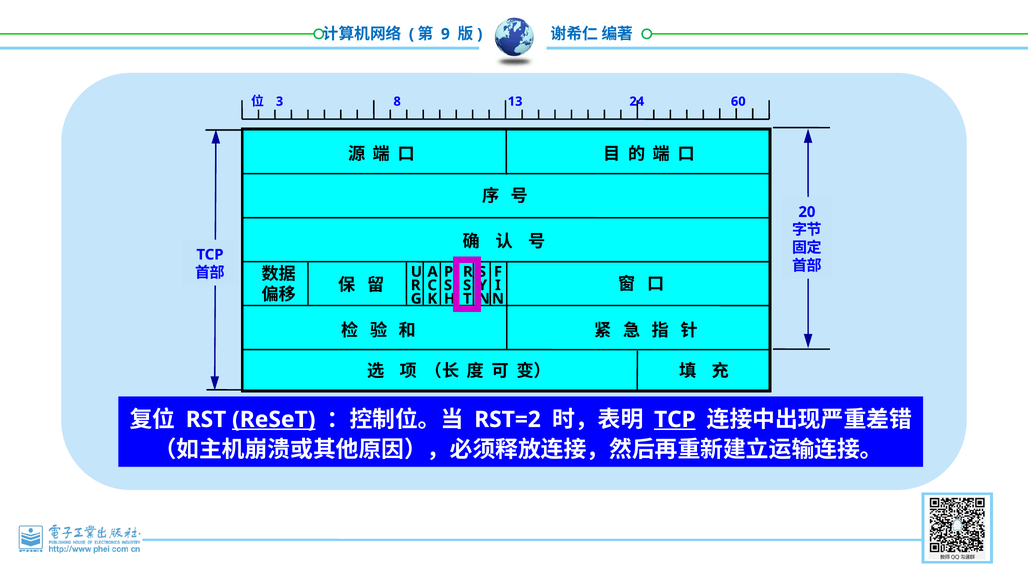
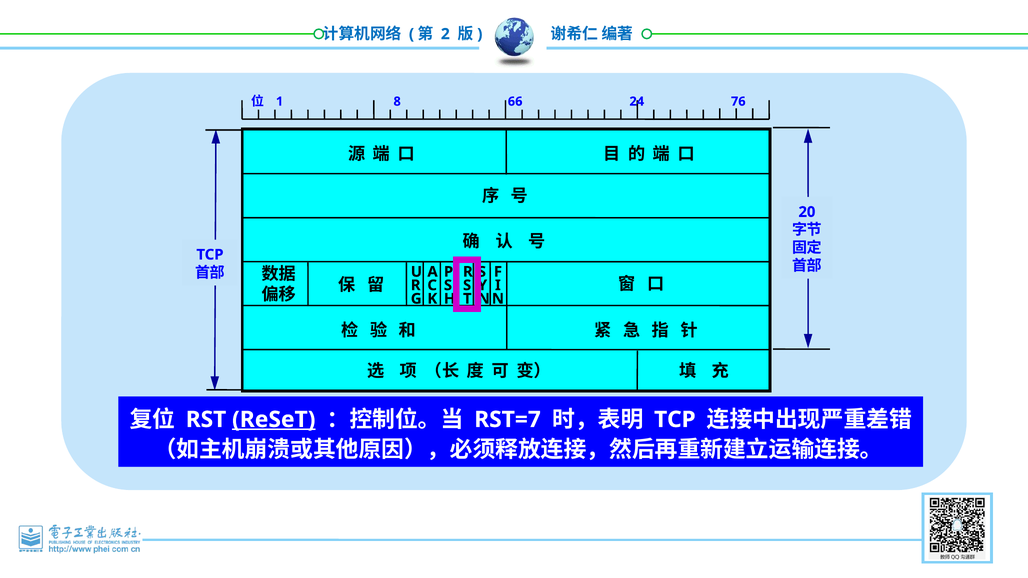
9: 9 -> 2
3: 3 -> 1
13: 13 -> 66
60: 60 -> 76
RST=2: RST=2 -> RST=7
TCP at (675, 420) underline: present -> none
